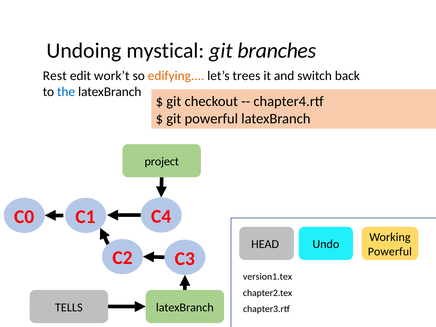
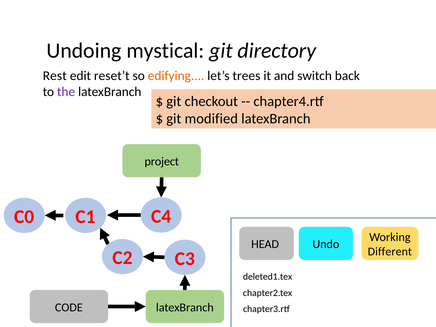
branches: branches -> directory
work’t: work’t -> reset’t
the colour: blue -> purple
git powerful: powerful -> modified
Powerful at (390, 251): Powerful -> Different
version1.tex: version1.tex -> deleted1.tex
TELLS: TELLS -> CODE
